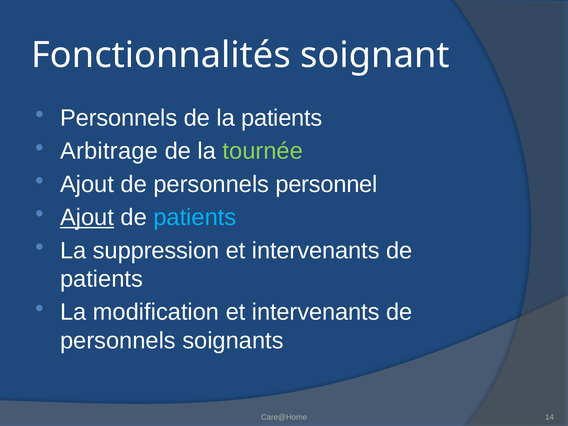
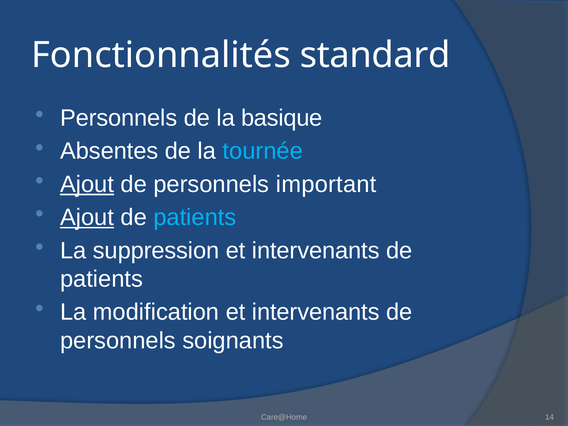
soignant: soignant -> standard
la patients: patients -> basique
Arbitrage: Arbitrage -> Absentes
tournée colour: light green -> light blue
Ajout at (87, 184) underline: none -> present
personnel: personnel -> important
